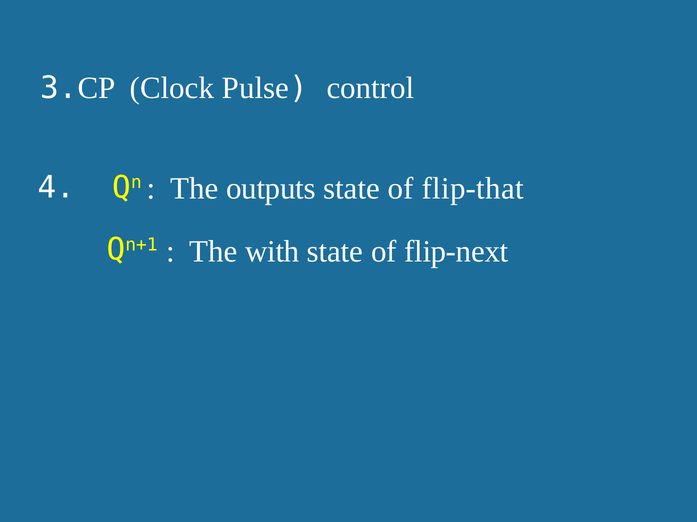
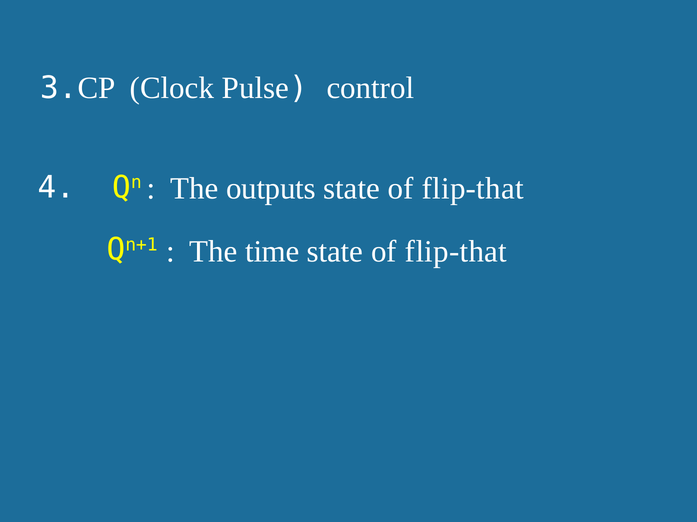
with: with -> time
flip-next at (456, 252): flip-next -> flip-that
